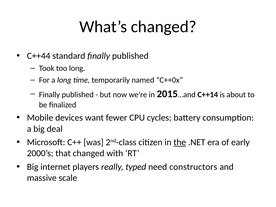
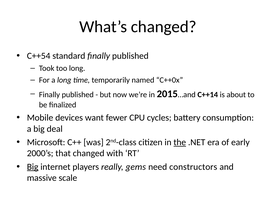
C++44: C++44 -> C++54
Big at (33, 167) underline: none -> present
typed: typed -> gems
